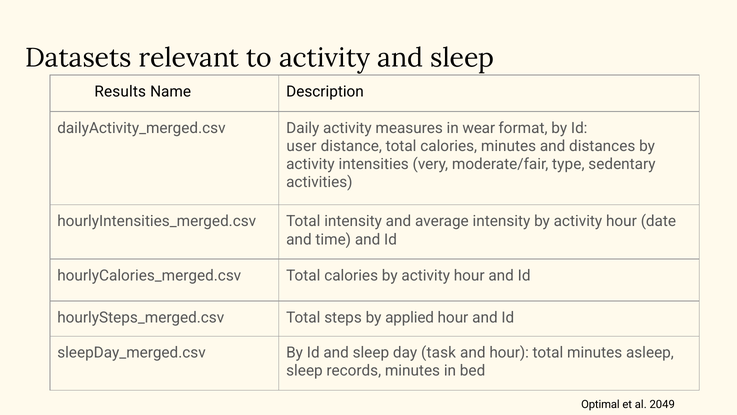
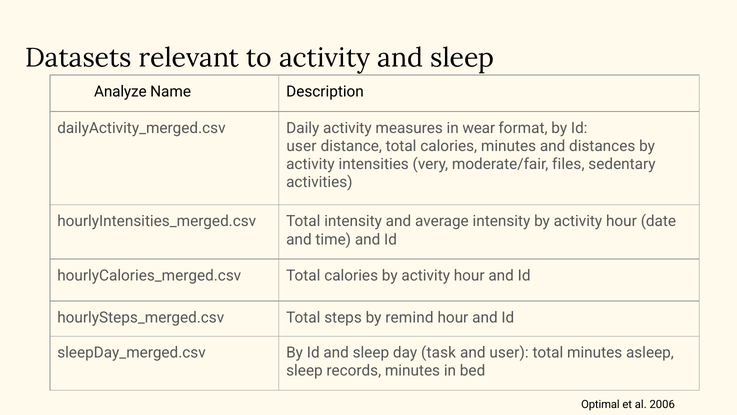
Results: Results -> Analyze
type: type -> files
applied: applied -> remind
and hour: hour -> user
2049: 2049 -> 2006
